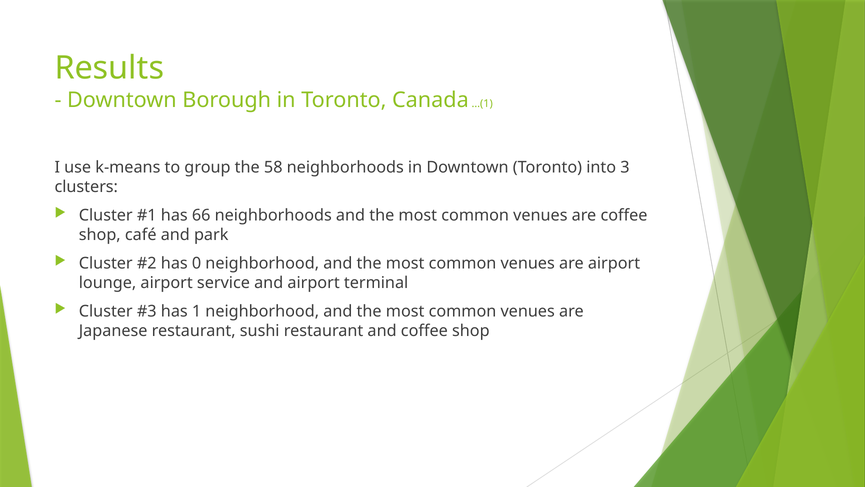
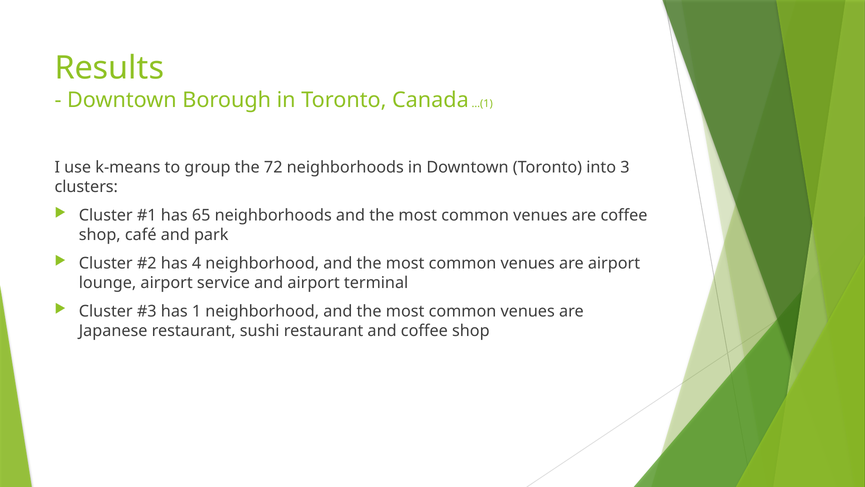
58: 58 -> 72
66: 66 -> 65
0: 0 -> 4
